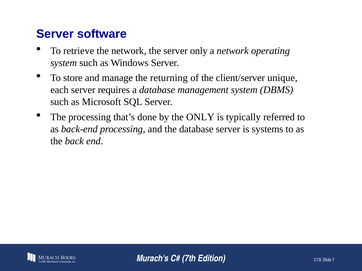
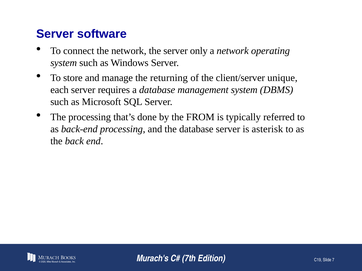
retrieve: retrieve -> connect
the ONLY: ONLY -> FROM
systems: systems -> asterisk
